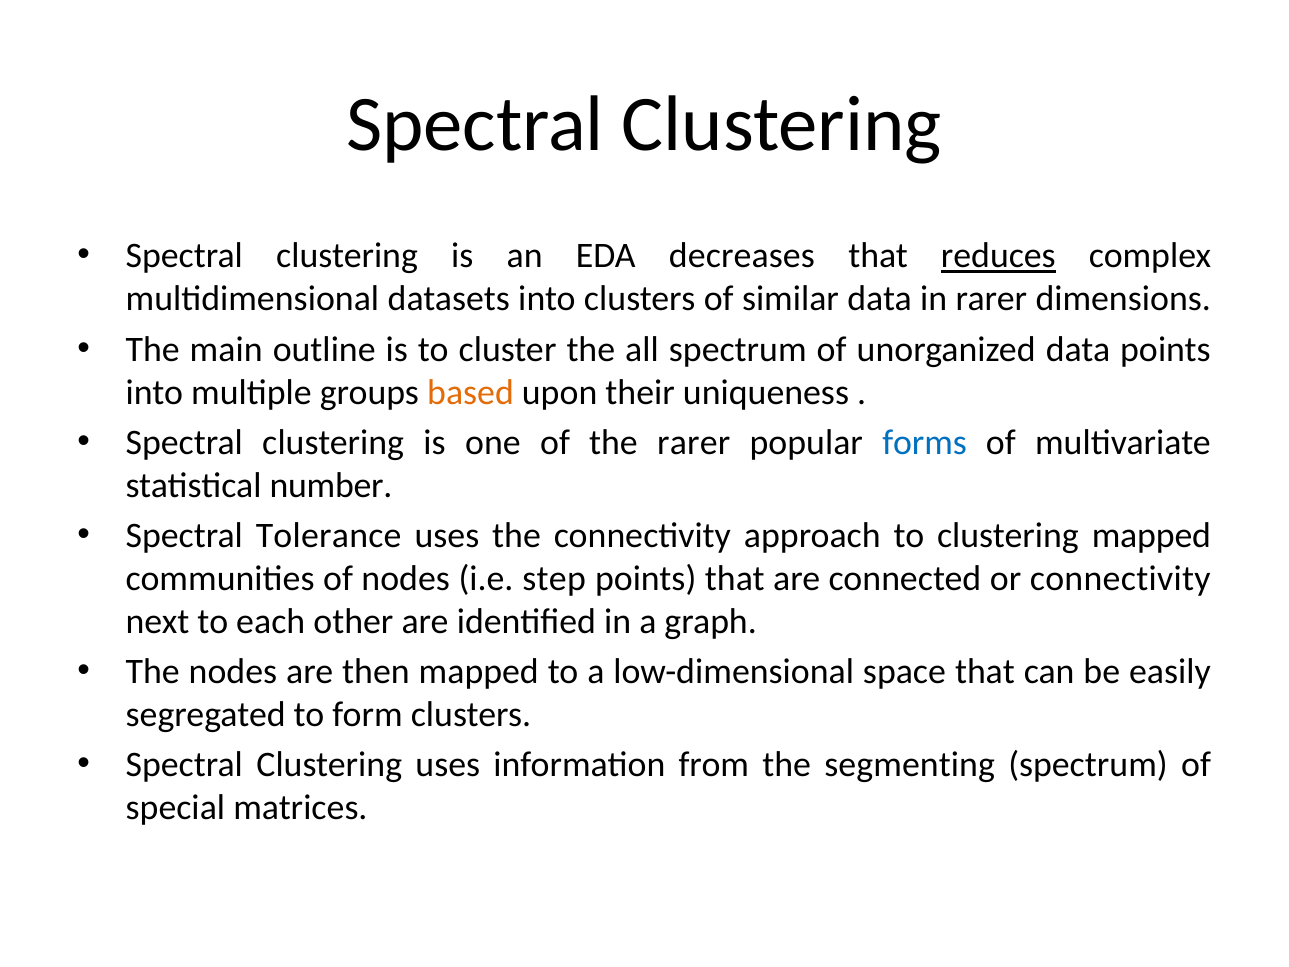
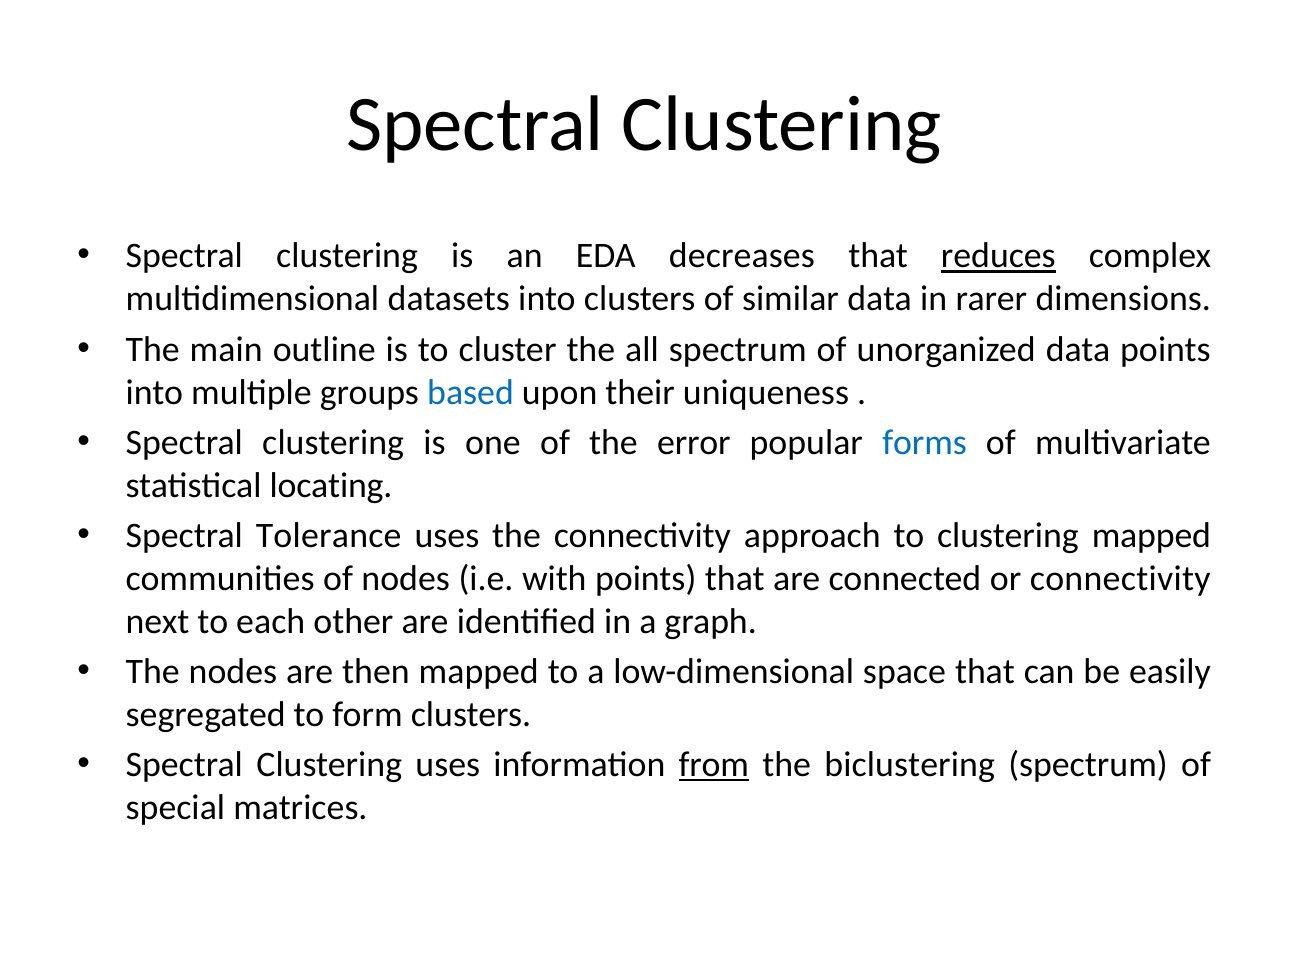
based colour: orange -> blue
the rarer: rarer -> error
number: number -> locating
step: step -> with
from underline: none -> present
segmenting: segmenting -> biclustering
